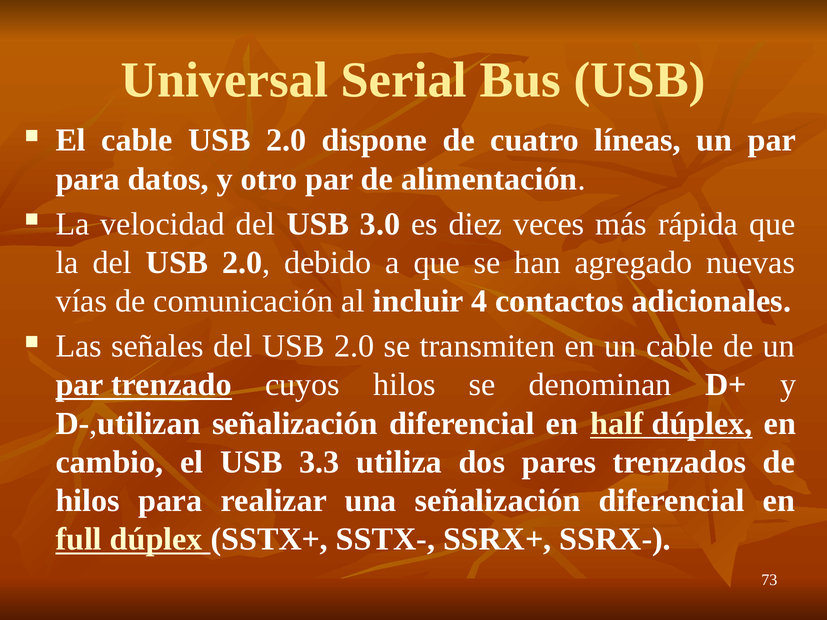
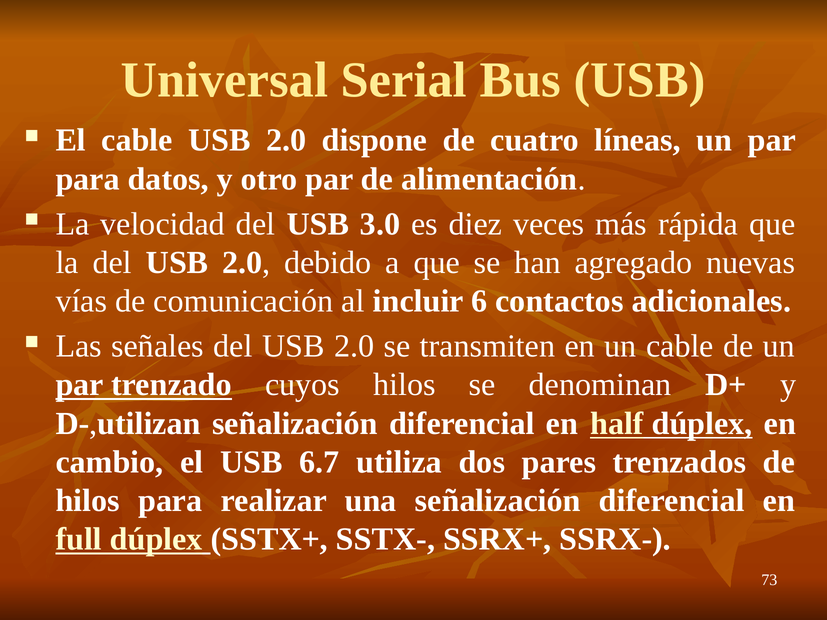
4: 4 -> 6
3.3: 3.3 -> 6.7
